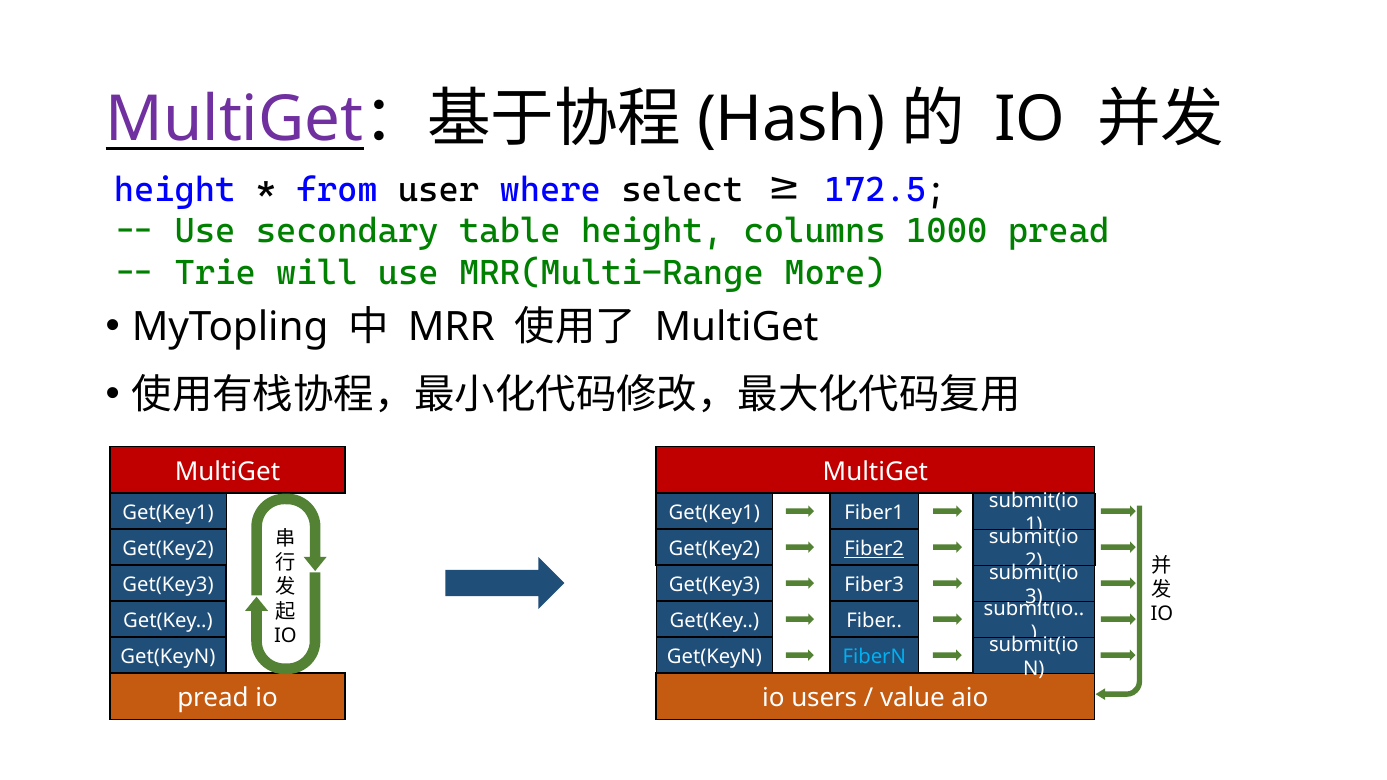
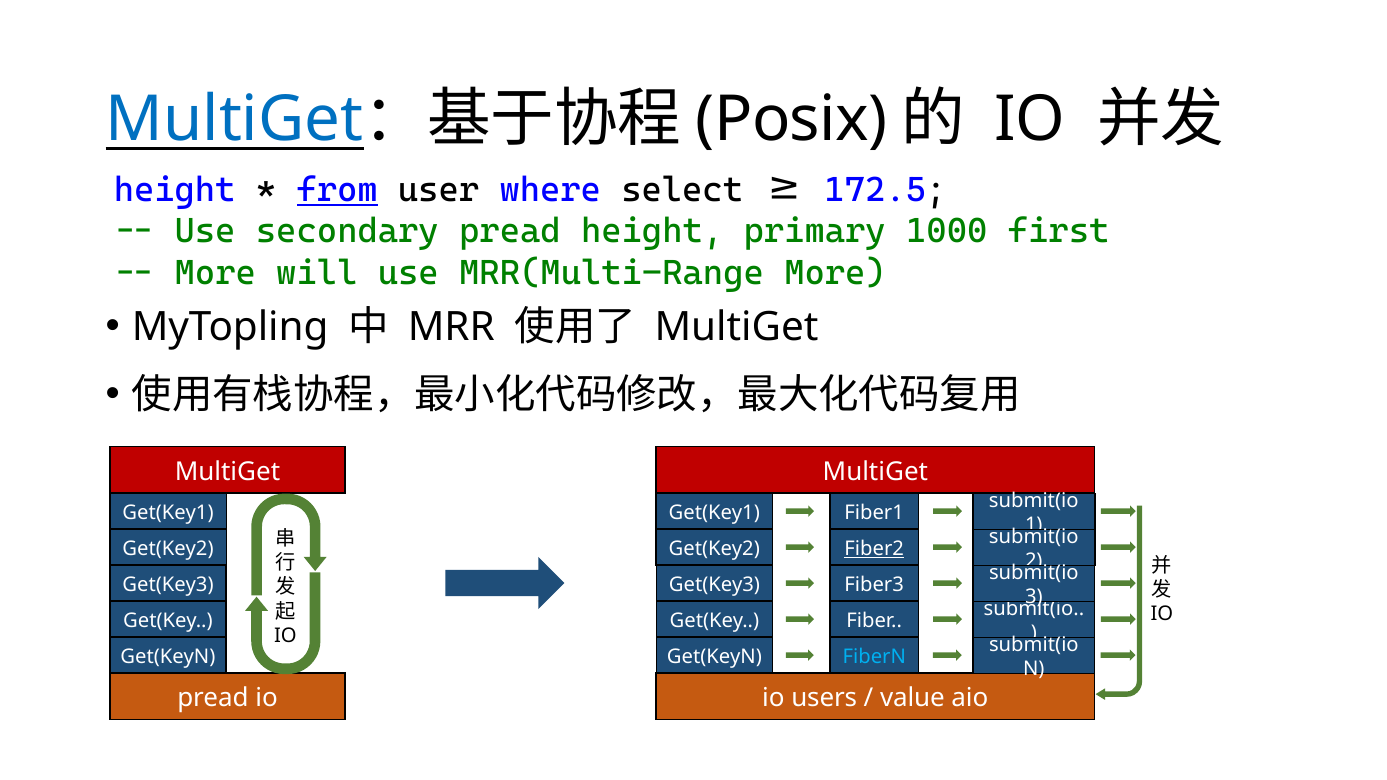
MultiGet at (235, 119) colour: purple -> blue
Hash: Hash -> Posix
from underline: none -> present
secondary table: table -> pread
columns: columns -> primary
1000 pread: pread -> first
Trie at (215, 273): Trie -> More
